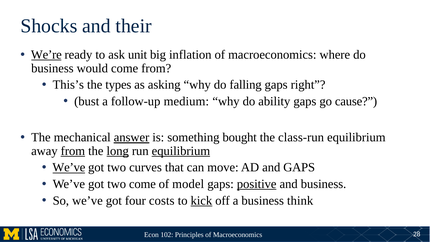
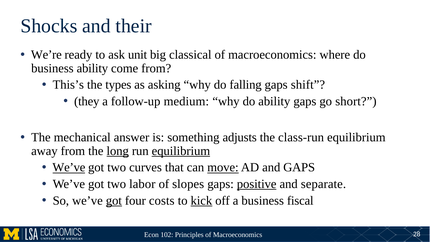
We’re underline: present -> none
inflation: inflation -> classical
business would: would -> ability
right: right -> shift
bust: bust -> they
cause: cause -> short
answer underline: present -> none
bought: bought -> adjusts
from at (73, 151) underline: present -> none
move underline: none -> present
two come: come -> labor
model: model -> slopes
and business: business -> separate
got at (114, 201) underline: none -> present
think: think -> fiscal
